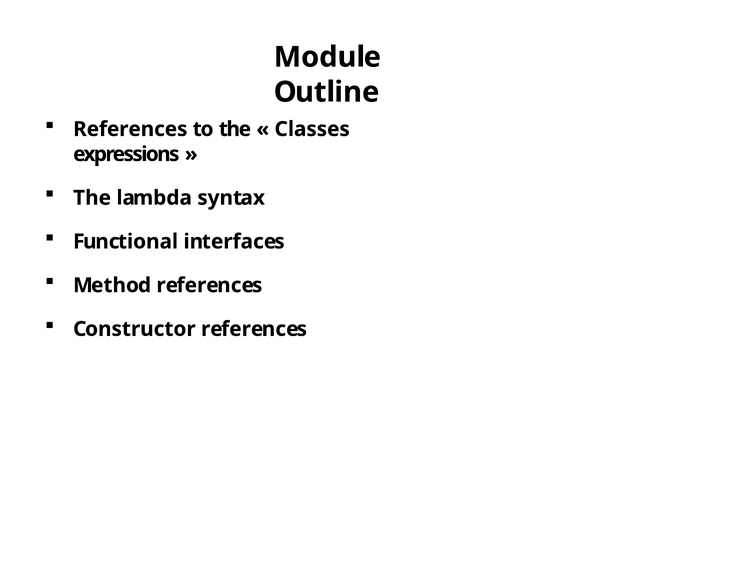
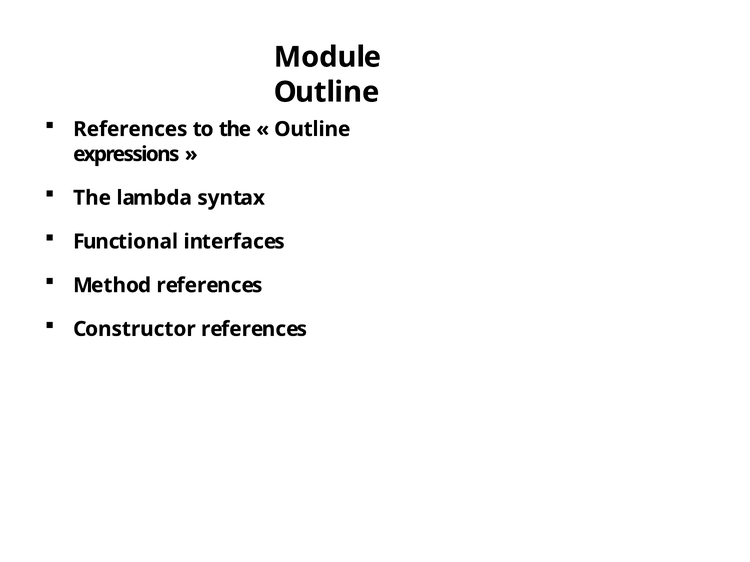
Classes at (312, 129): Classes -> Outline
